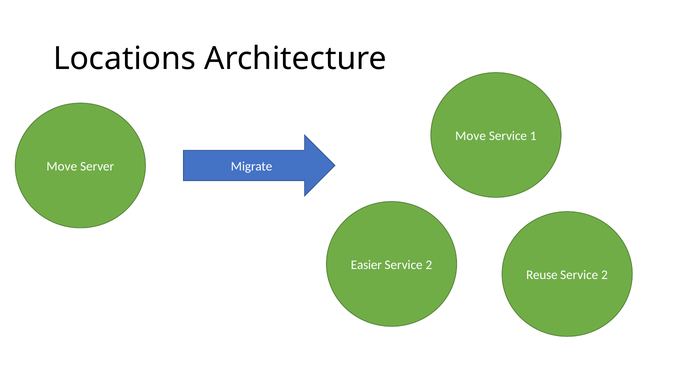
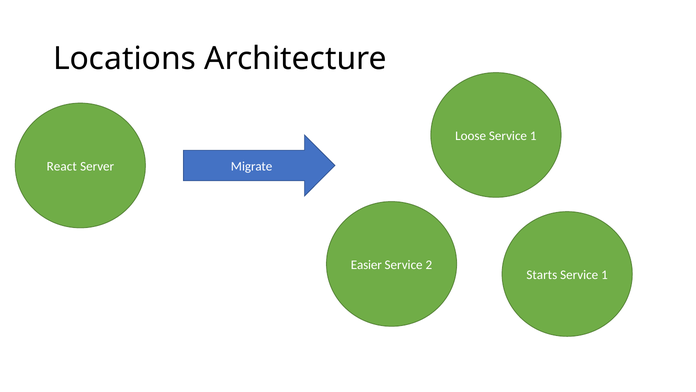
Move at (471, 136): Move -> Loose
Move at (62, 166): Move -> React
Reuse: Reuse -> Starts
2 at (604, 275): 2 -> 1
